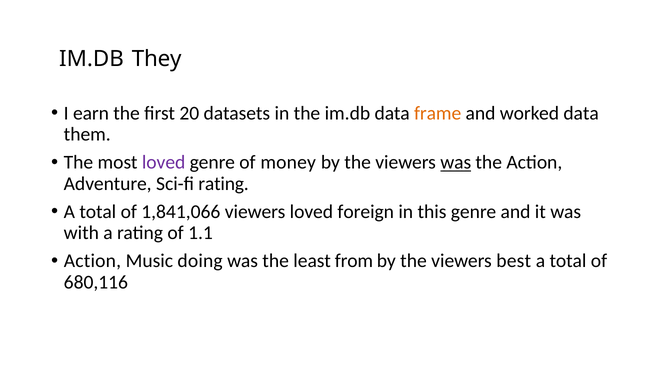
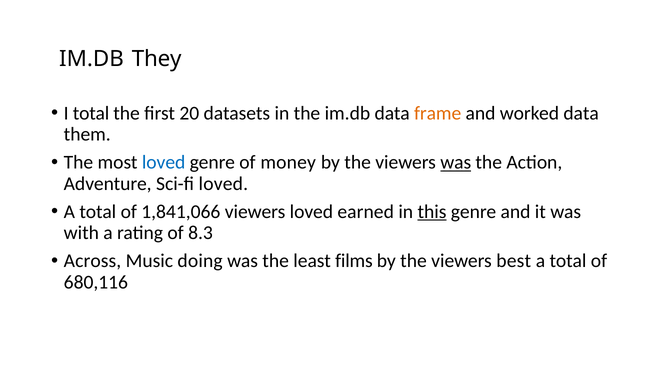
I earn: earn -> total
loved at (164, 163) colour: purple -> blue
Sci-fi rating: rating -> loved
foreign: foreign -> earned
this underline: none -> present
1.1: 1.1 -> 8.3
Action at (92, 261): Action -> Across
from: from -> films
